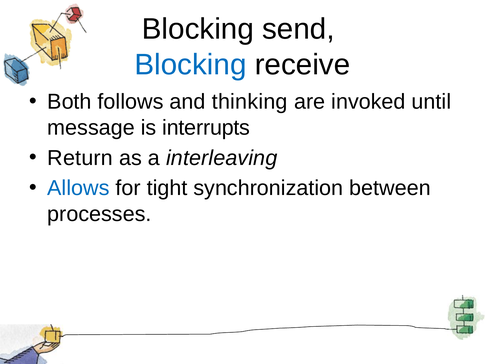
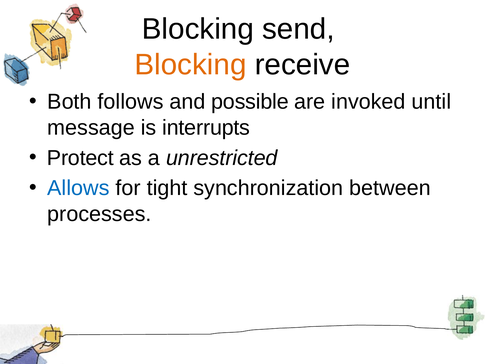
Blocking at (190, 65) colour: blue -> orange
thinking: thinking -> possible
Return: Return -> Protect
interleaving: interleaving -> unrestricted
